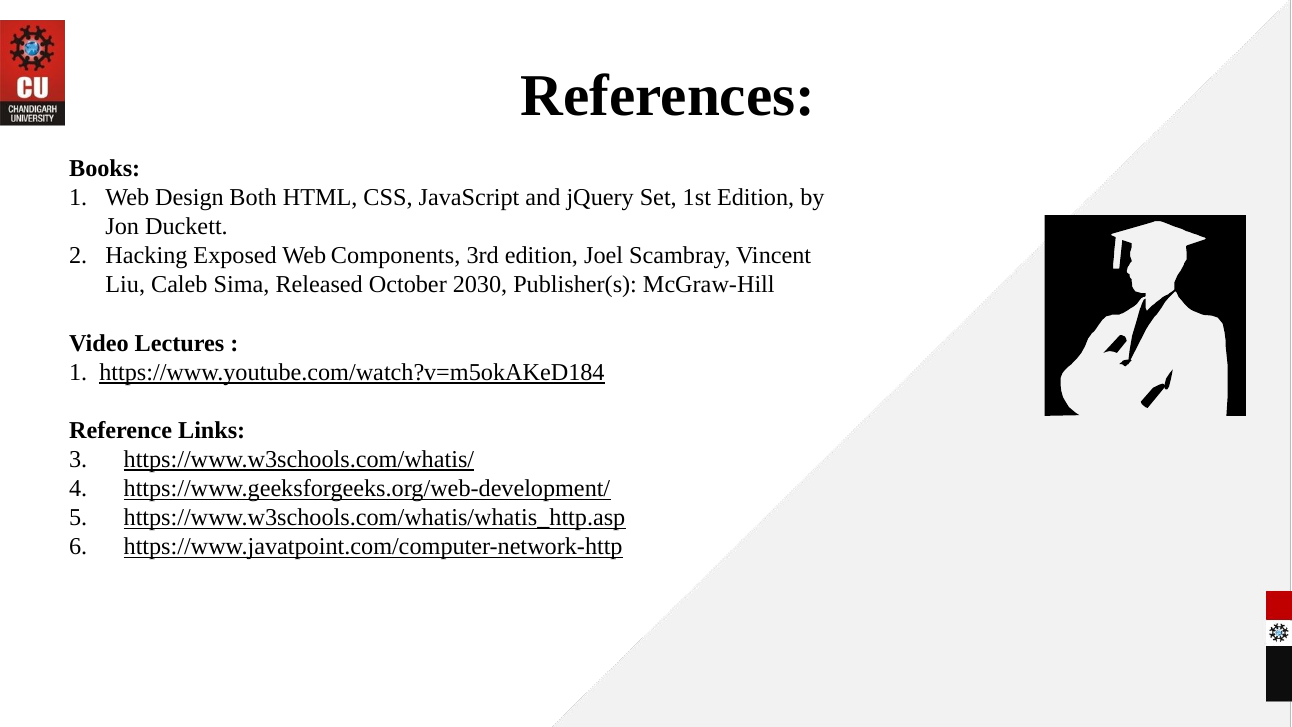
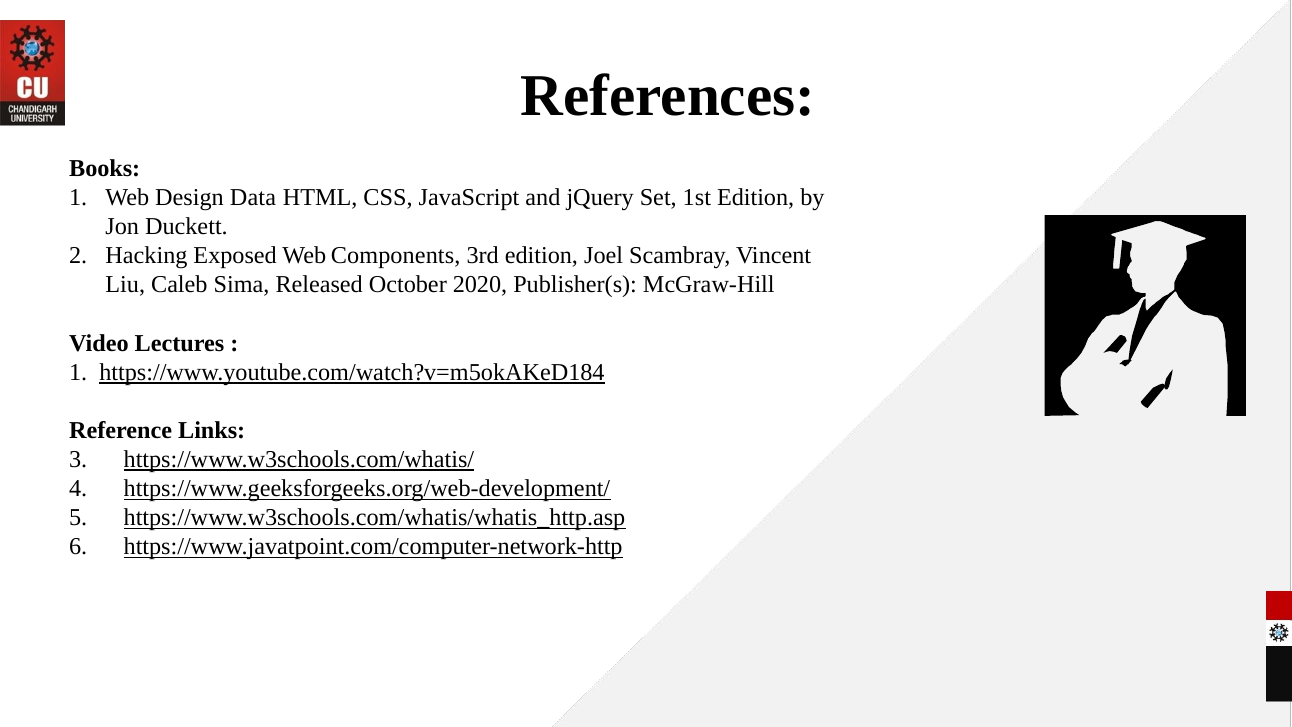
Both: Both -> Data
2030: 2030 -> 2020
